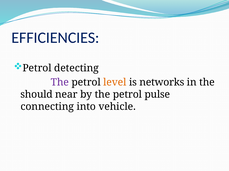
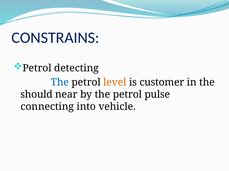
EFFICIENCIES: EFFICIENCIES -> CONSTRAINS
The at (60, 83) colour: purple -> blue
networks: networks -> customer
